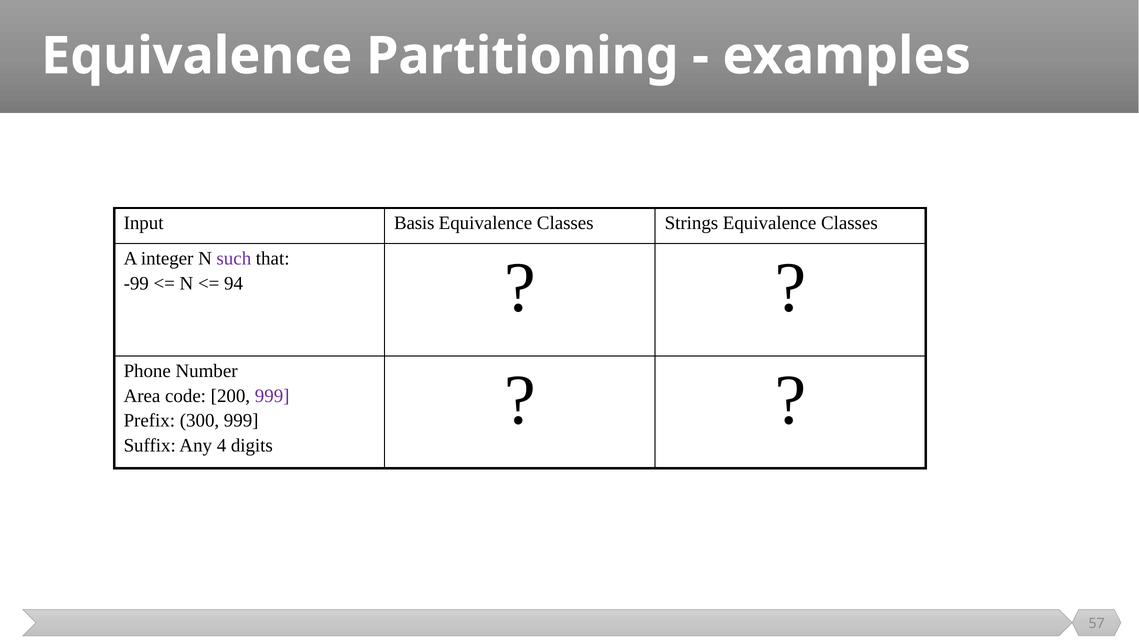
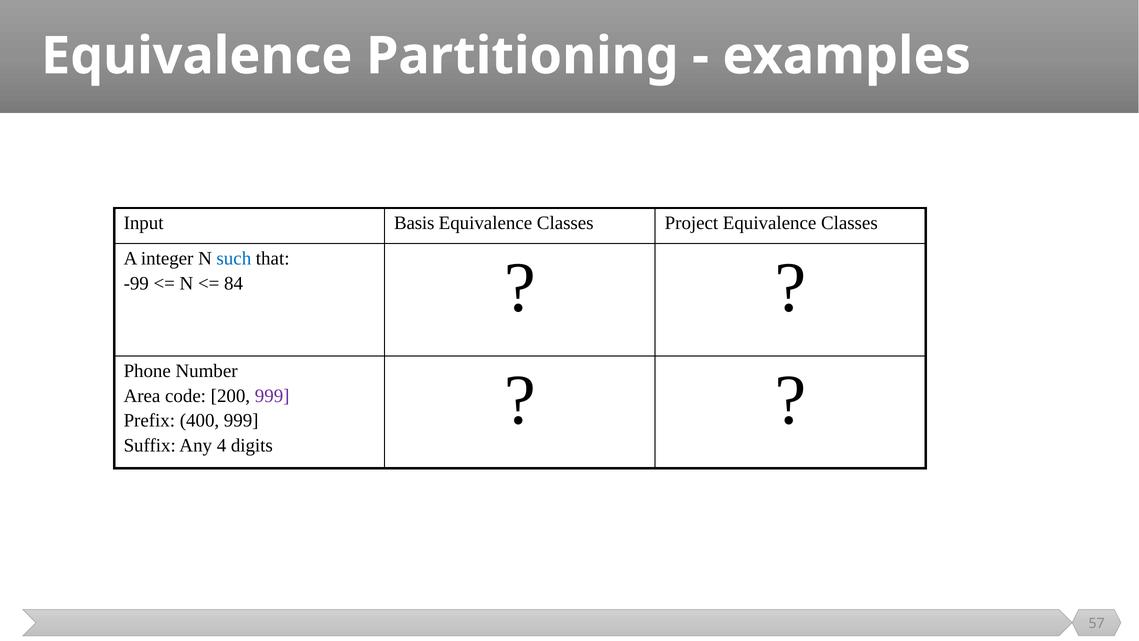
Strings: Strings -> Project
such colour: purple -> blue
94: 94 -> 84
300: 300 -> 400
